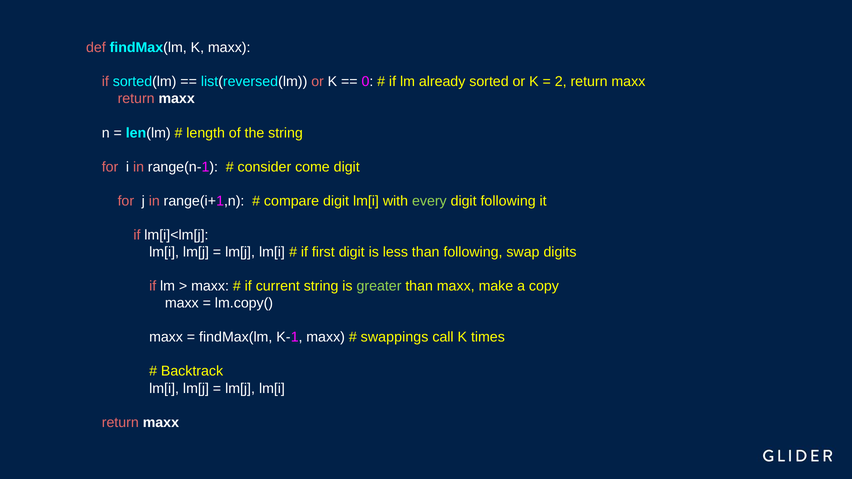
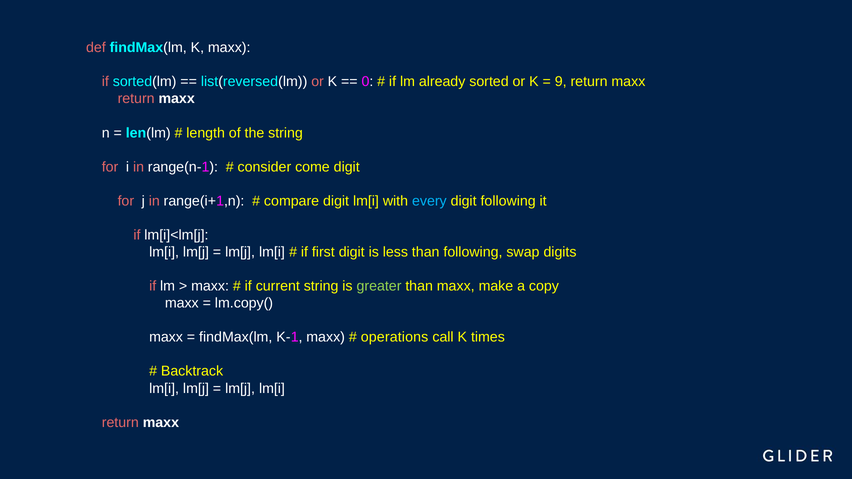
2: 2 -> 9
every colour: light green -> light blue
swappings: swappings -> operations
